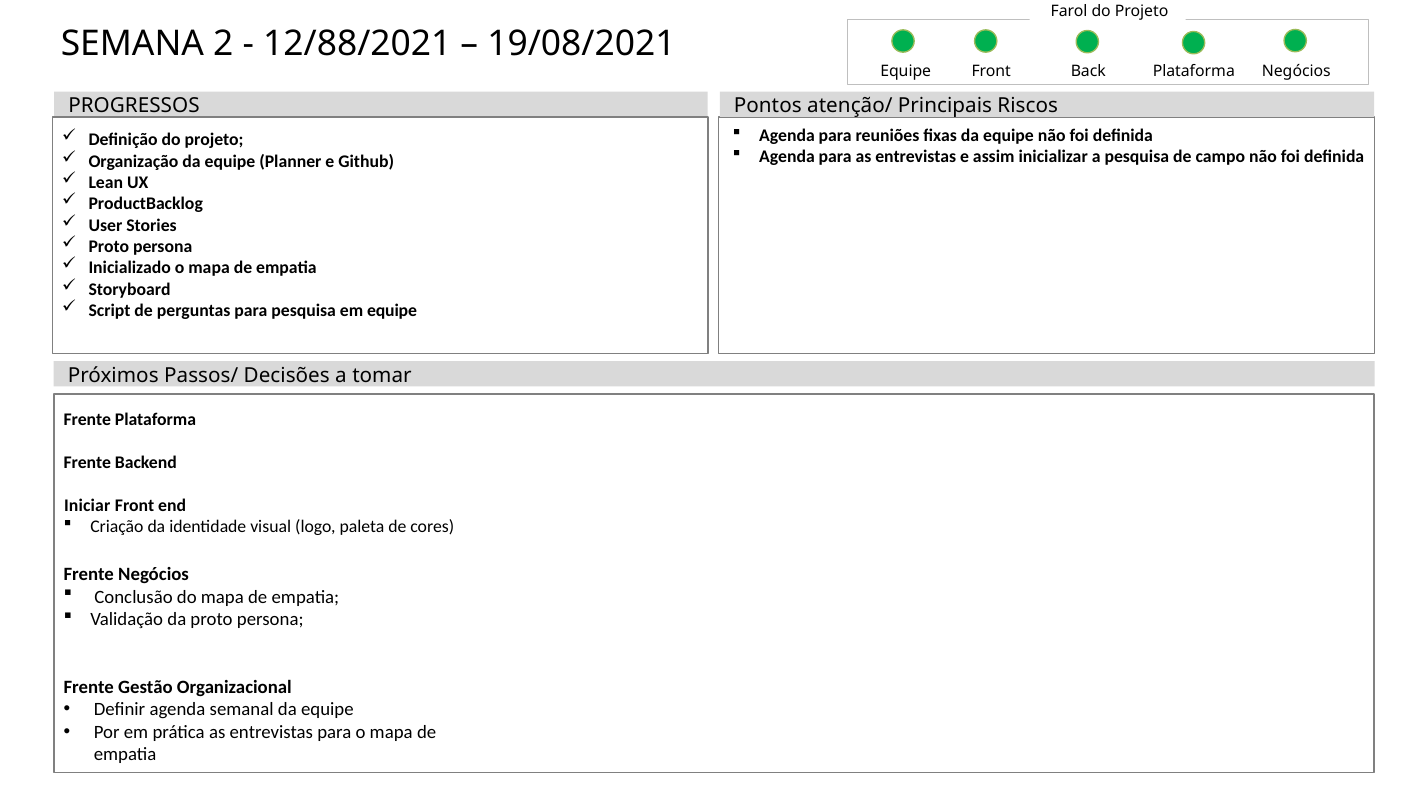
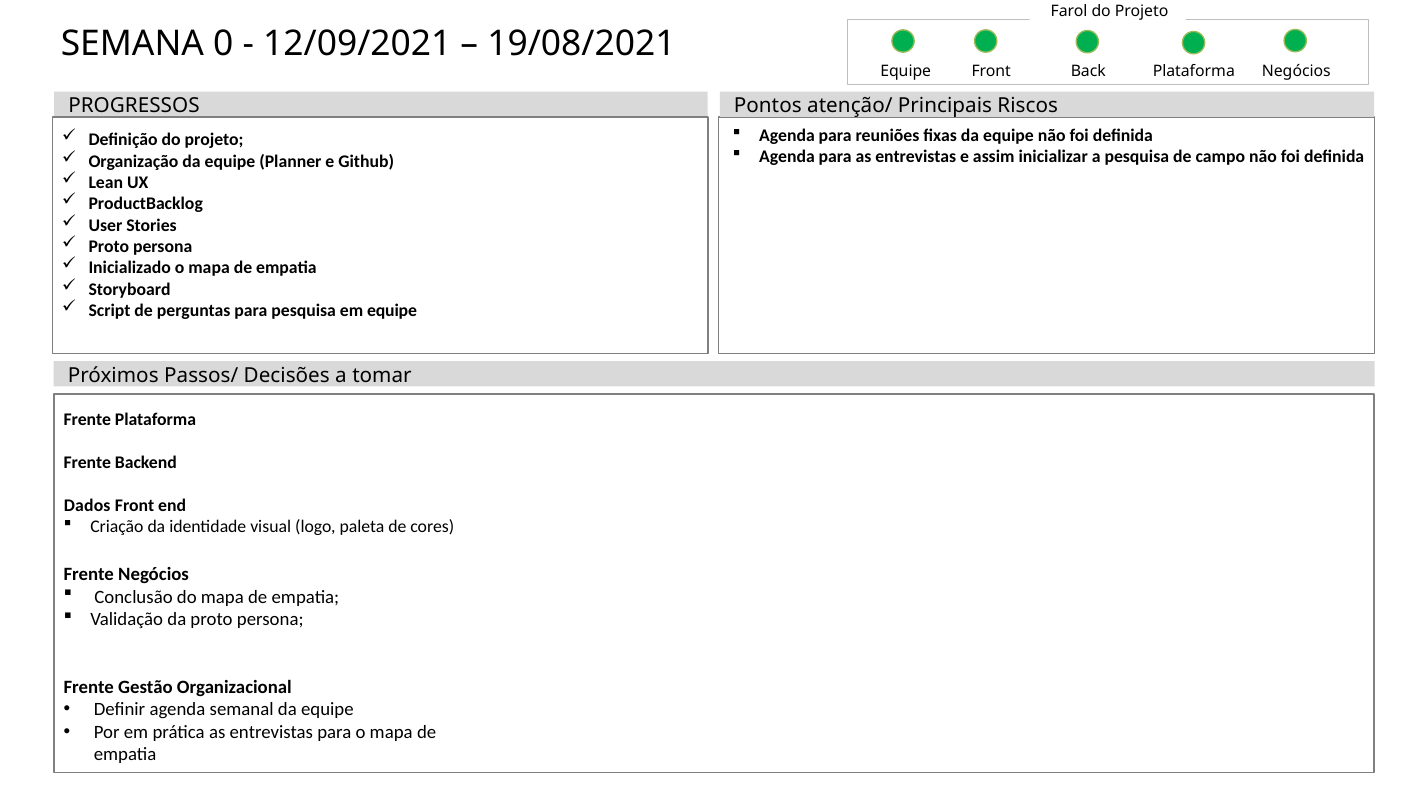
2: 2 -> 0
12/88/2021: 12/88/2021 -> 12/09/2021
Iniciar: Iniciar -> Dados
